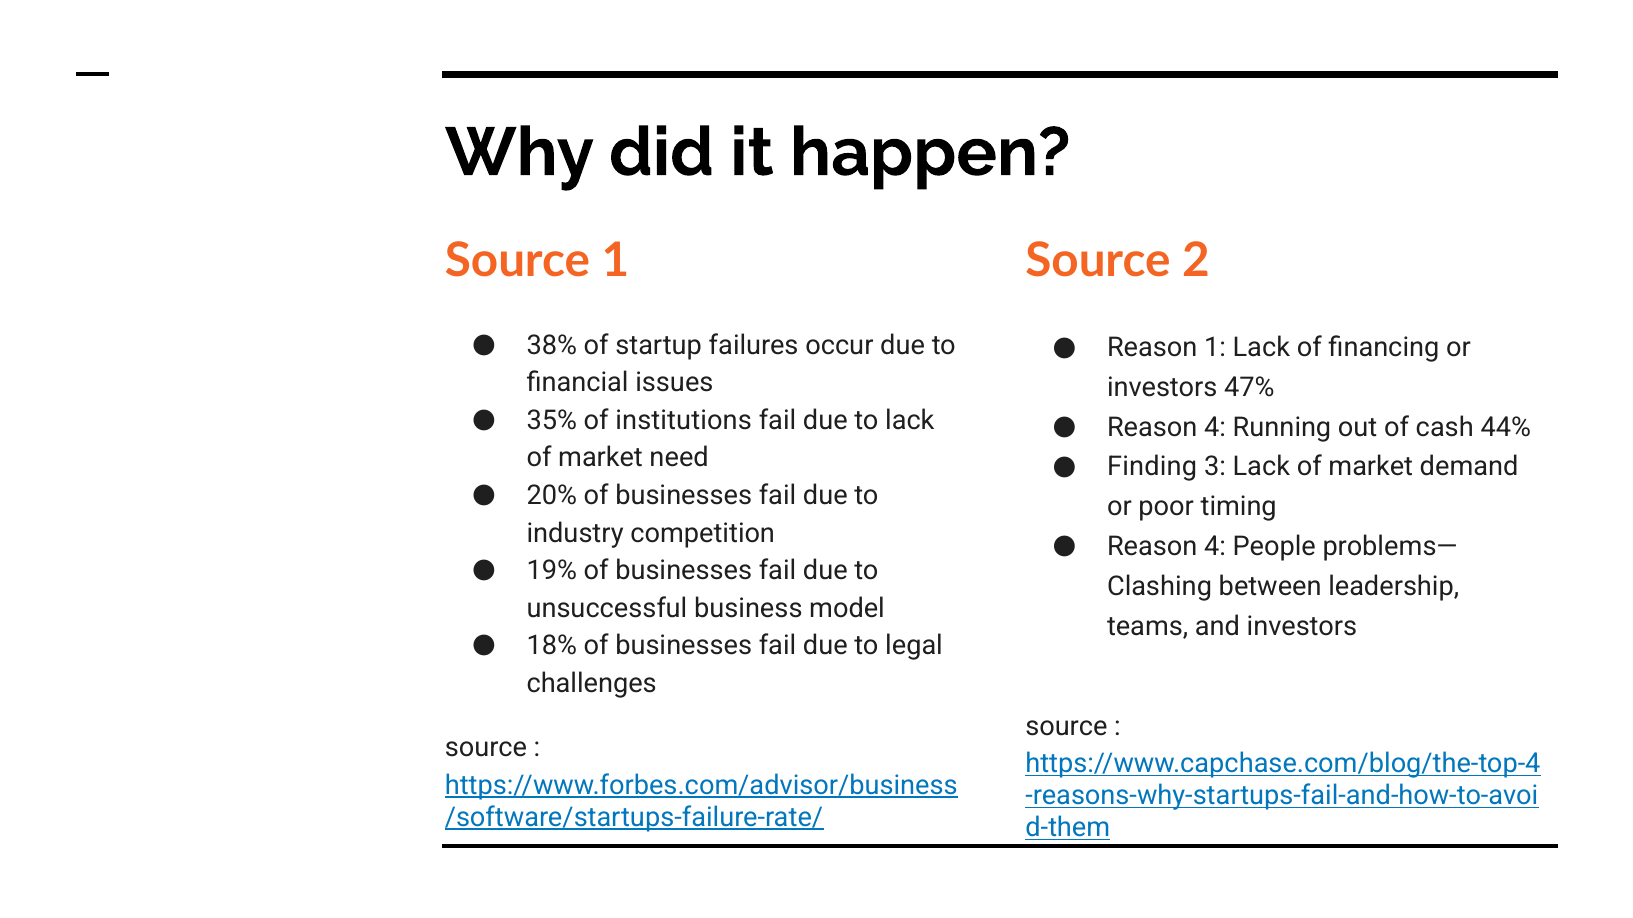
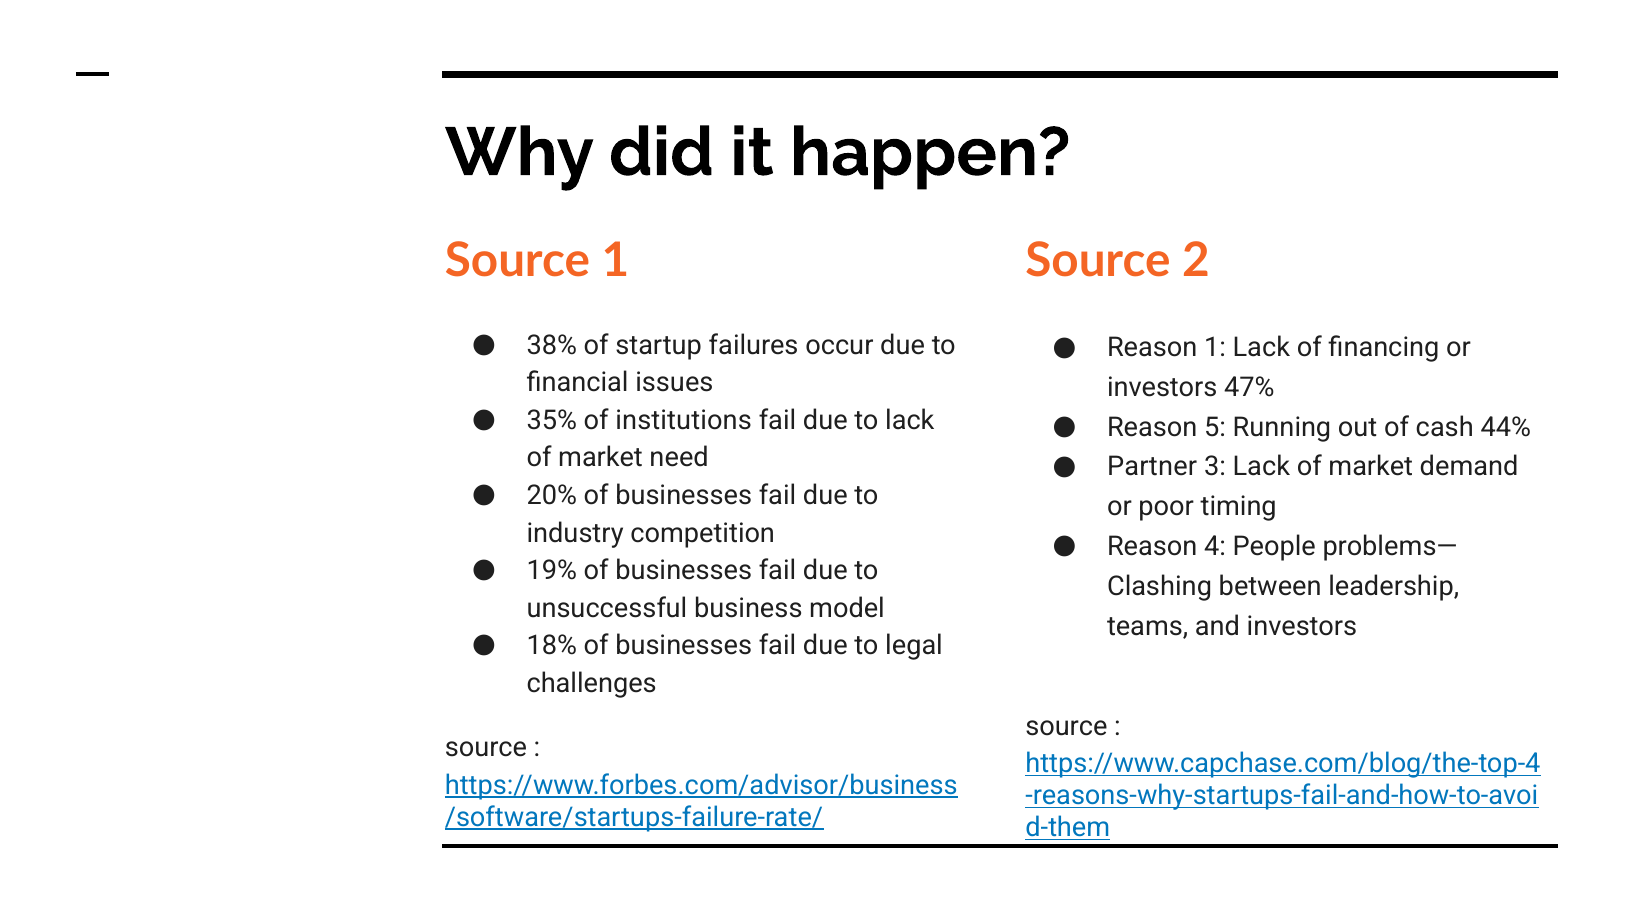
4 at (1215, 427): 4 -> 5
Finding: Finding -> Partner
